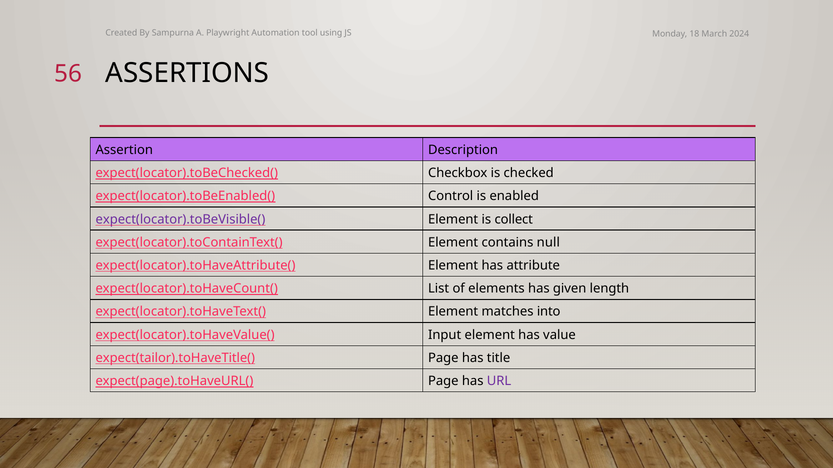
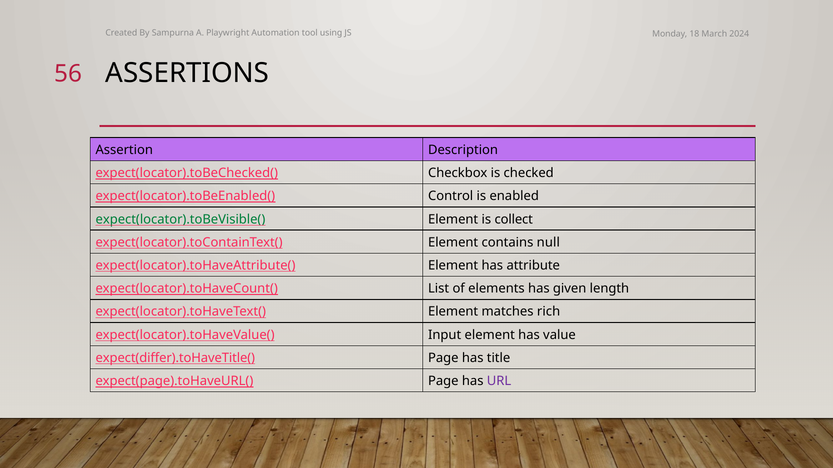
expect(locator).toBeVisible( colour: purple -> green
into: into -> rich
expect(tailor).toHaveTitle(: expect(tailor).toHaveTitle( -> expect(differ).toHaveTitle(
